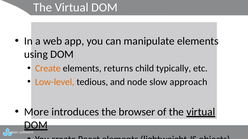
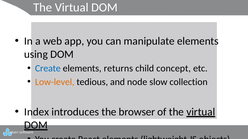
Create at (48, 69) colour: orange -> blue
typically: typically -> concept
approach: approach -> collection
More: More -> Index
